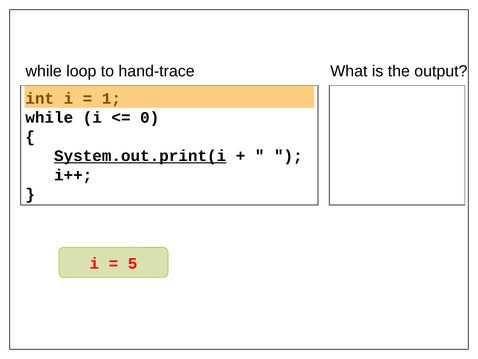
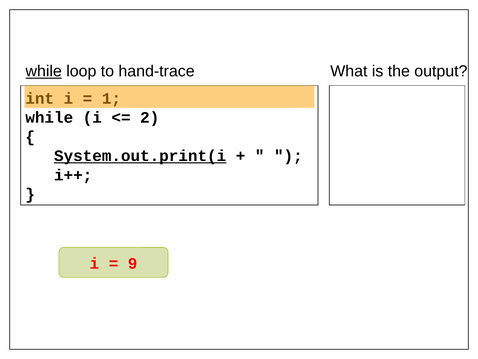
while at (44, 71) underline: none -> present
0: 0 -> 2
5: 5 -> 9
